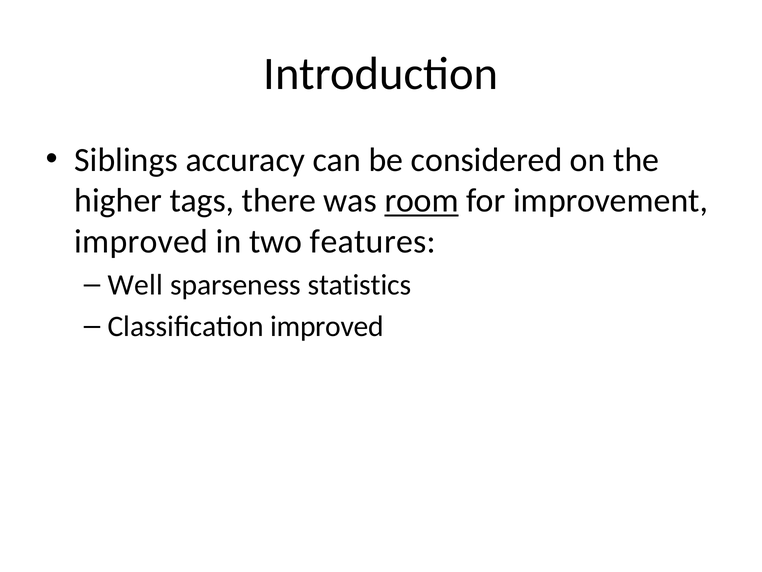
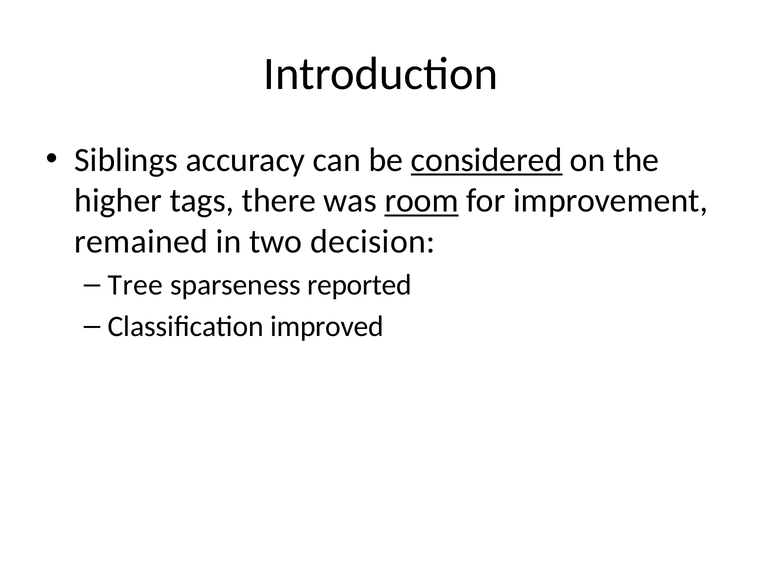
considered underline: none -> present
improved at (141, 241): improved -> remained
features: features -> decision
Well: Well -> Tree
statistics: statistics -> reported
